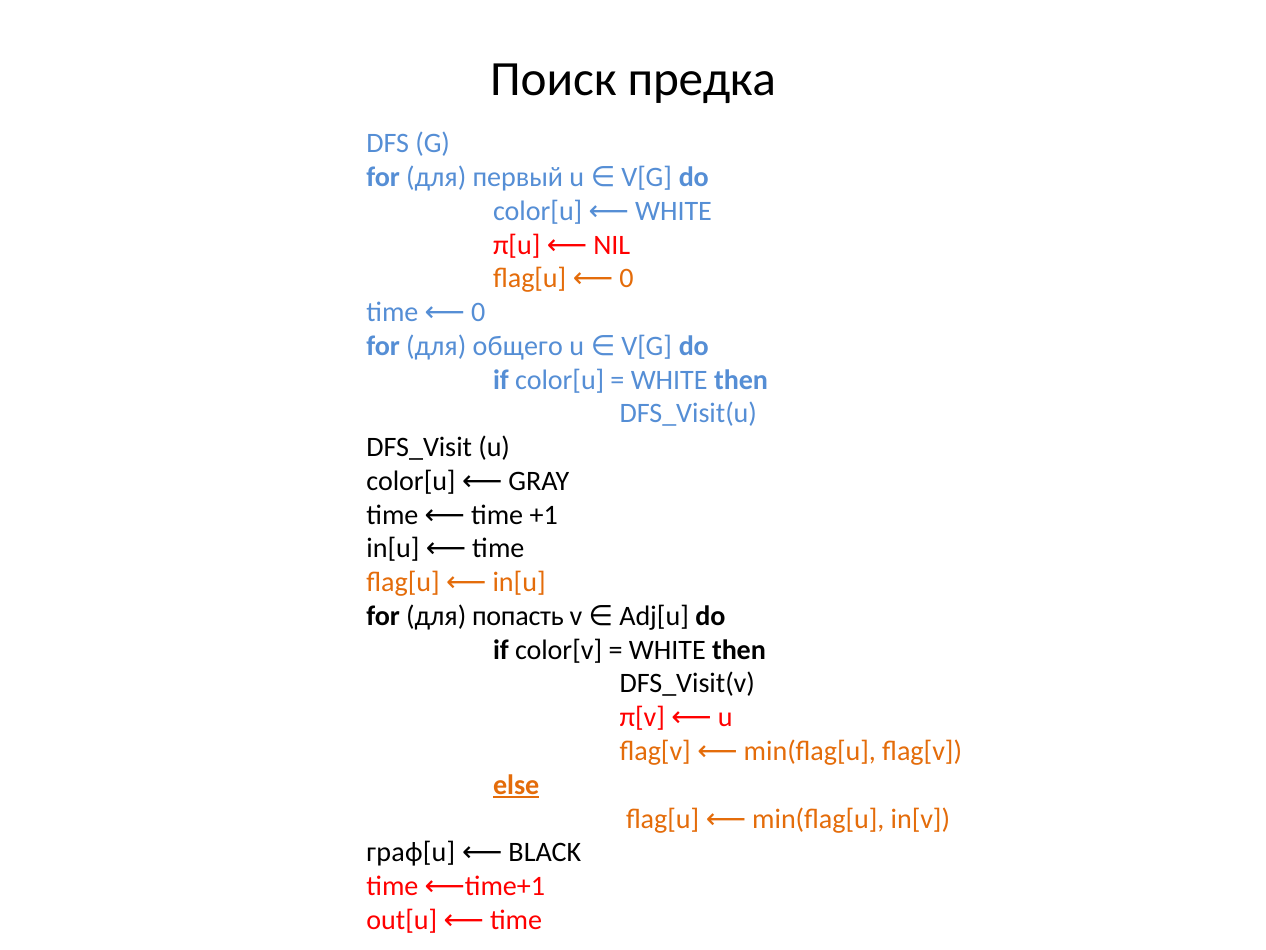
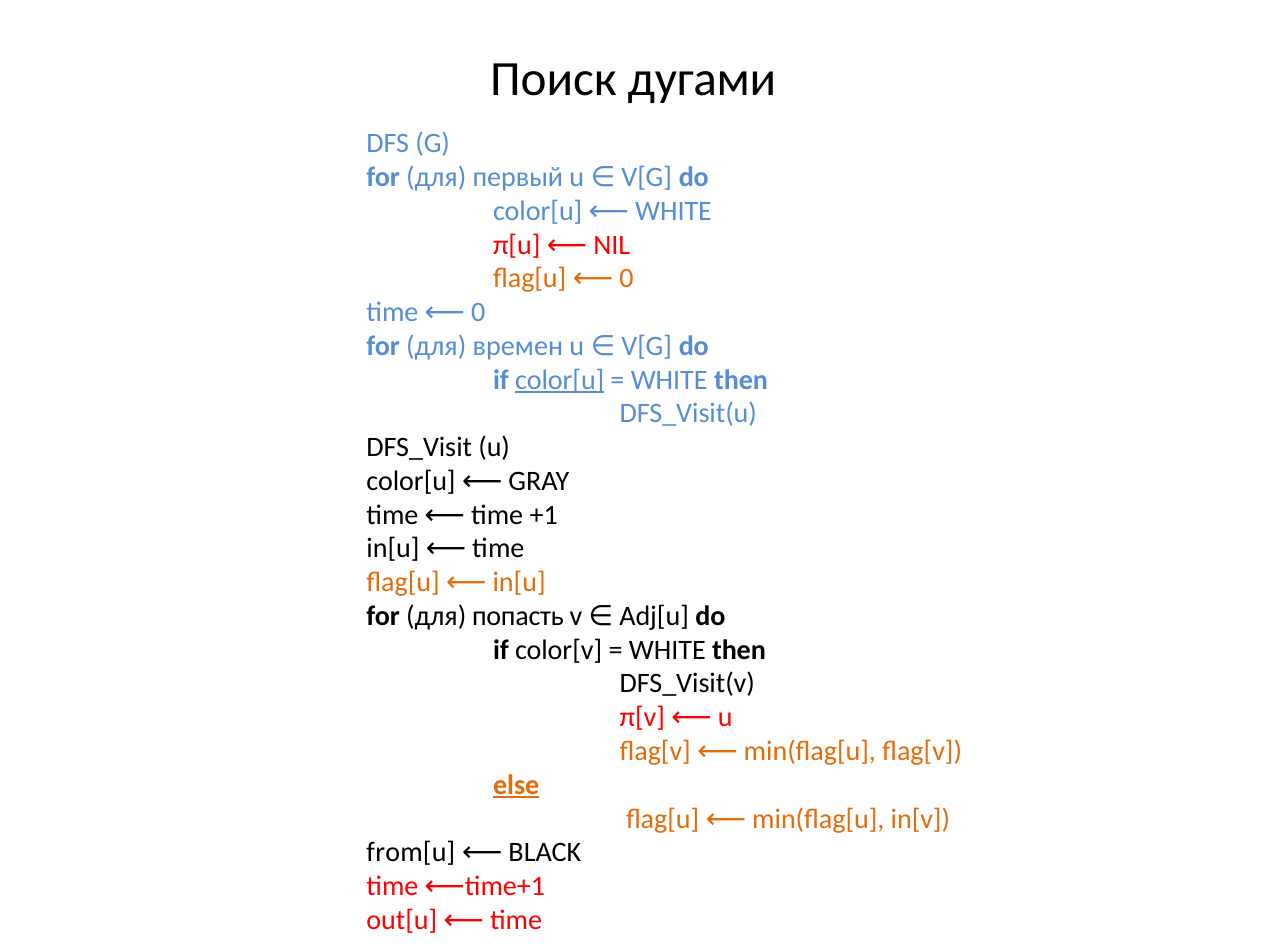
предка: предка -> дугами
общего: общего -> времен
color[u at (560, 380) underline: none -> present
граф[u: граф[u -> from[u
